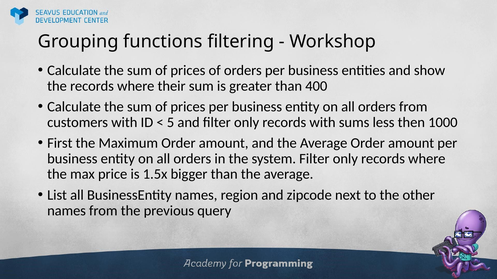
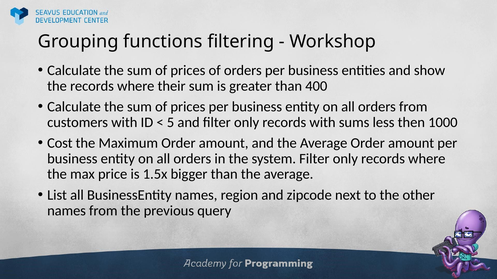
First: First -> Cost
